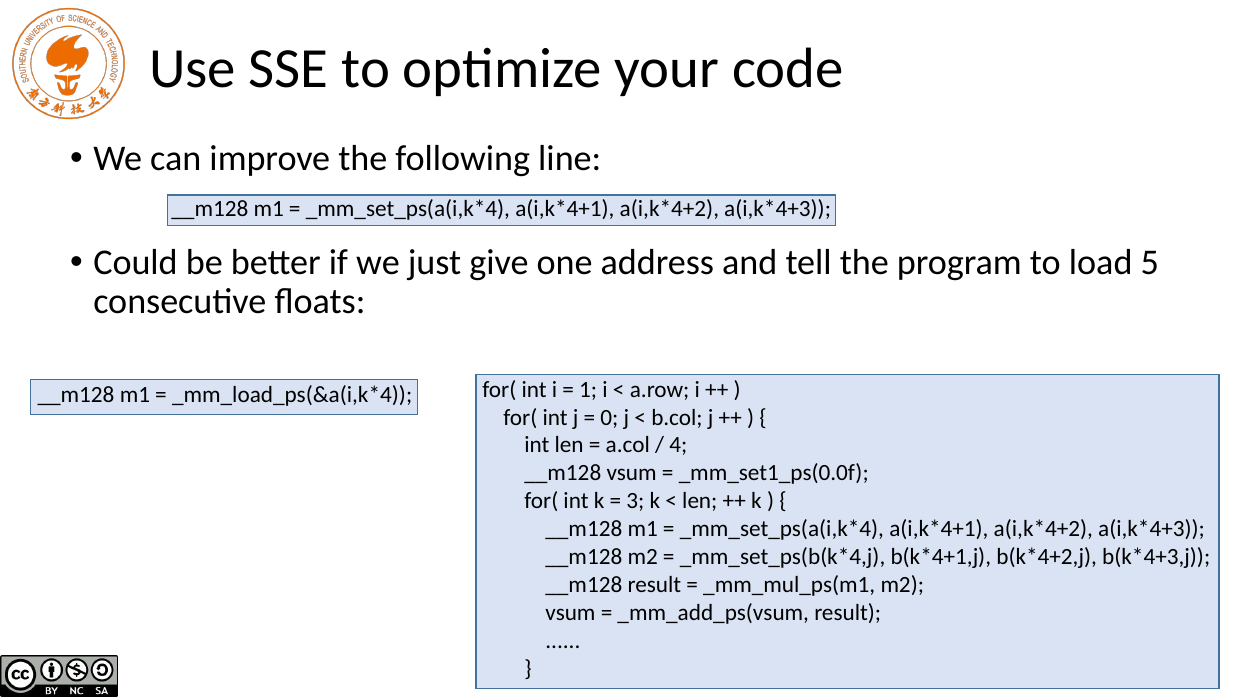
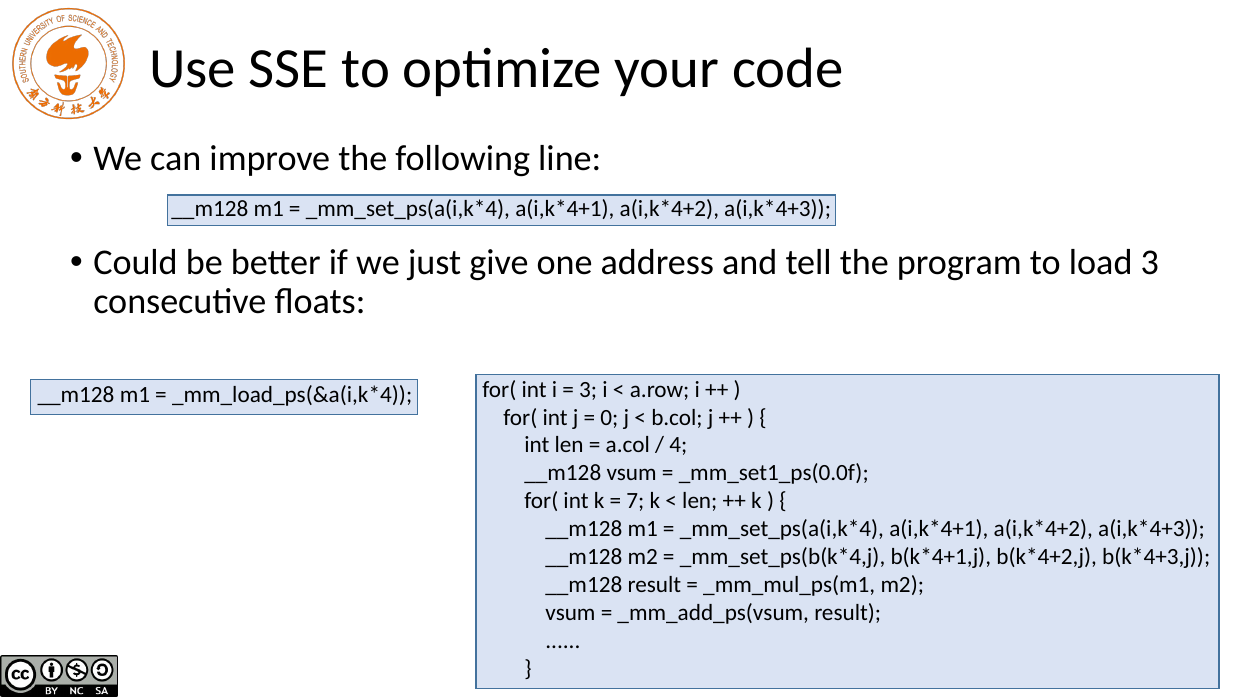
load 5: 5 -> 3
1 at (588, 390): 1 -> 3
3: 3 -> 7
